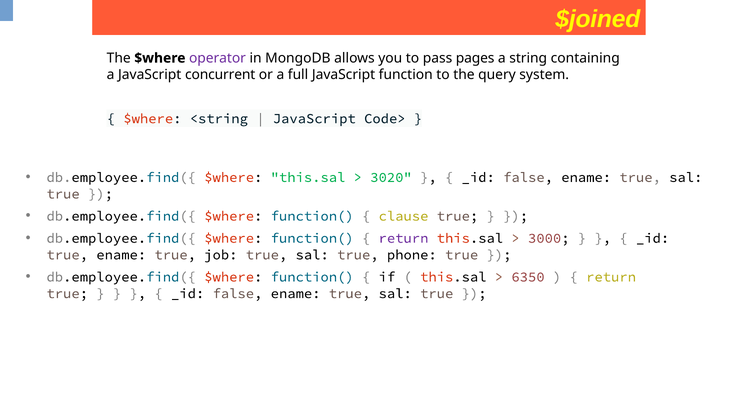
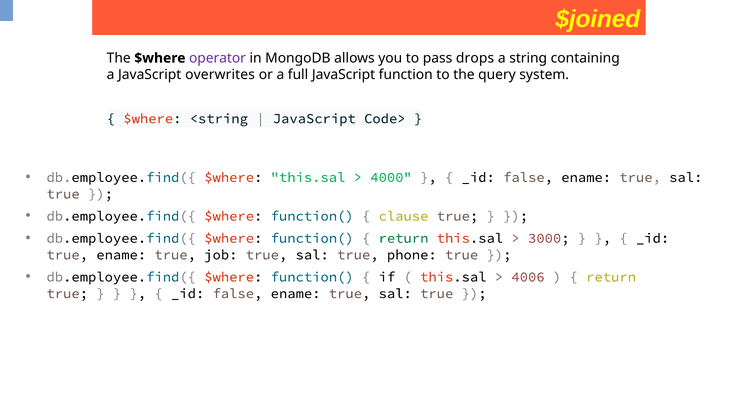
pages: pages -> drops
concurrent: concurrent -> overwrites
3020: 3020 -> 4000
return at (404, 238) colour: purple -> green
6350: 6350 -> 4006
